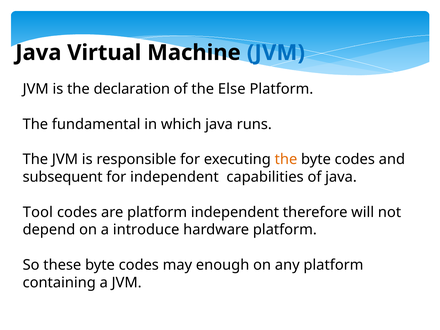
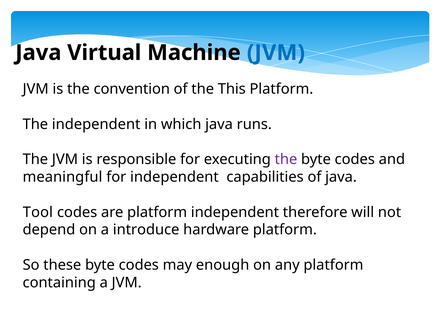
declaration: declaration -> convention
Else: Else -> This
The fundamental: fundamental -> independent
the at (286, 159) colour: orange -> purple
subsequent: subsequent -> meaningful
